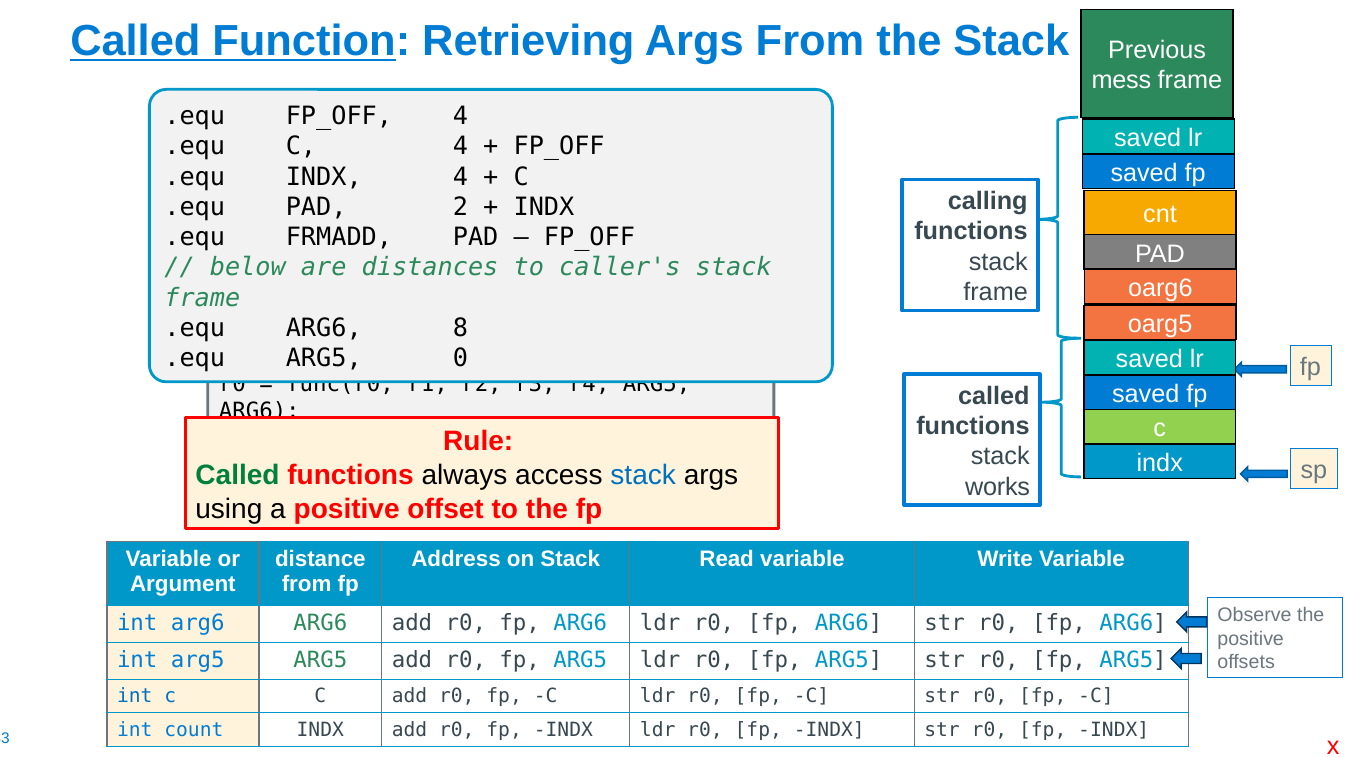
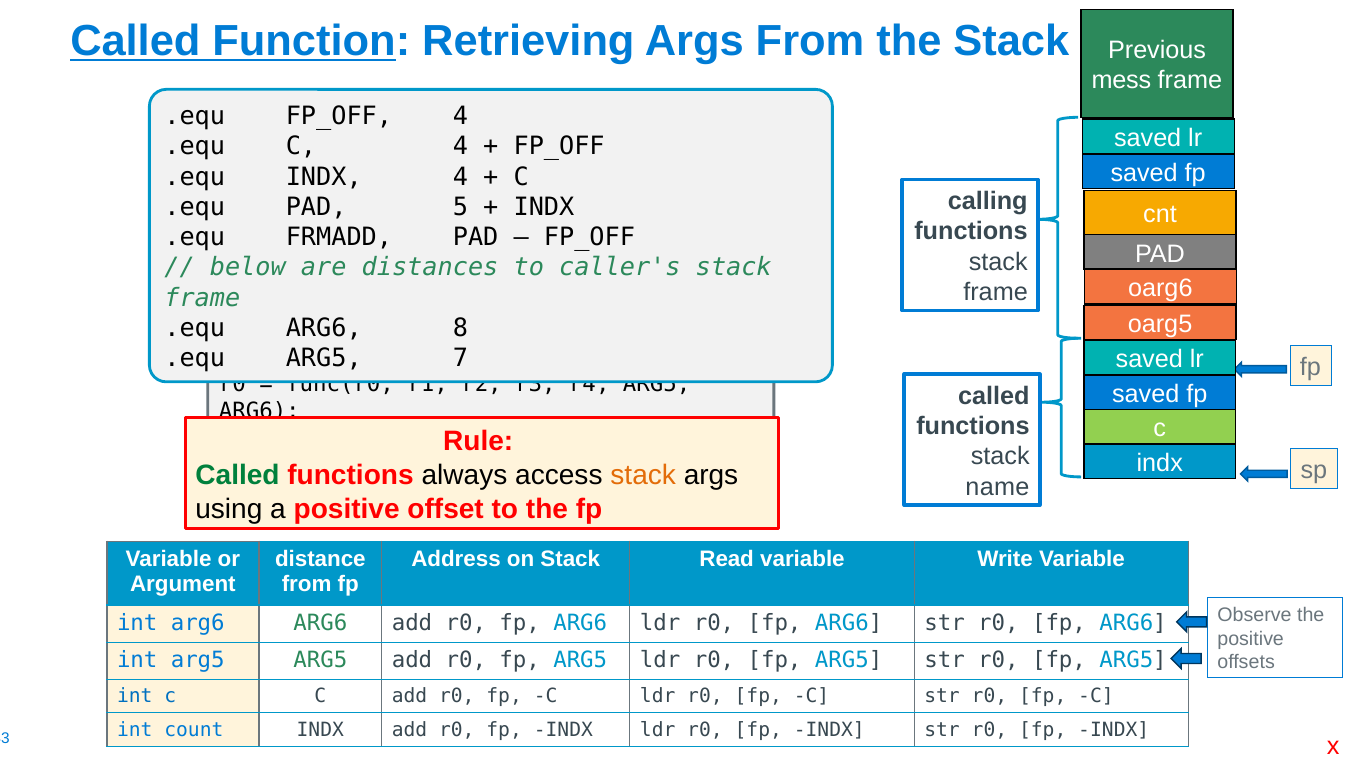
2: 2 -> 5
0: 0 -> 7
stack at (643, 475) colour: blue -> orange
works: works -> name
